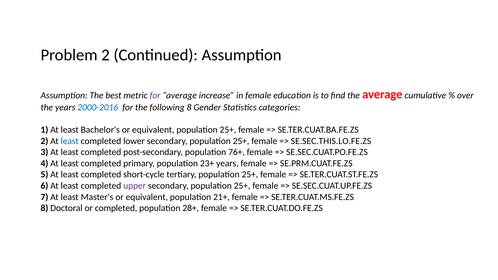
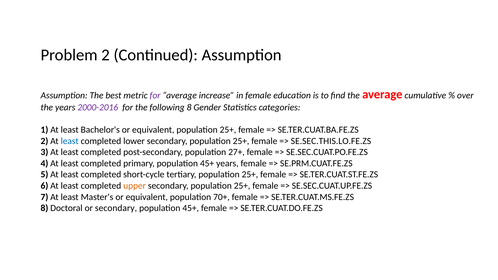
2000-2016 colour: blue -> purple
76+: 76+ -> 27+
primary population 23+: 23+ -> 45+
upper colour: purple -> orange
21+: 21+ -> 70+
or completed: completed -> secondary
28+ at (191, 208): 28+ -> 45+
